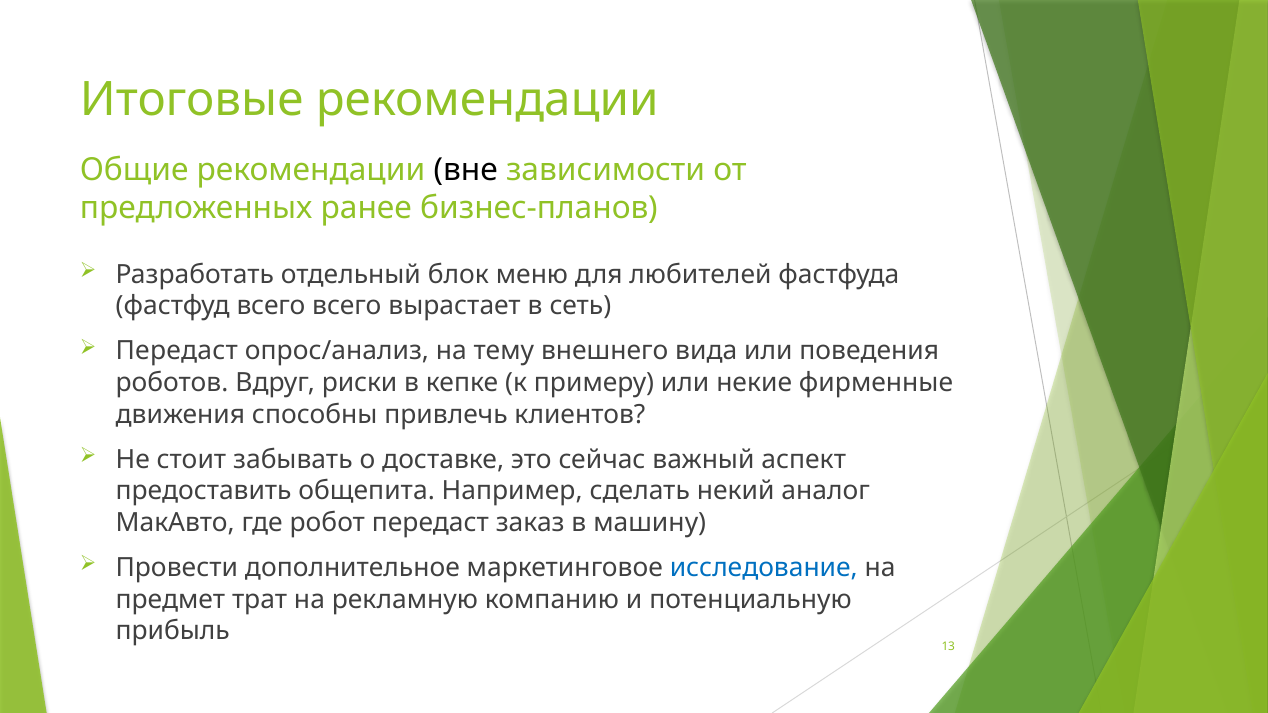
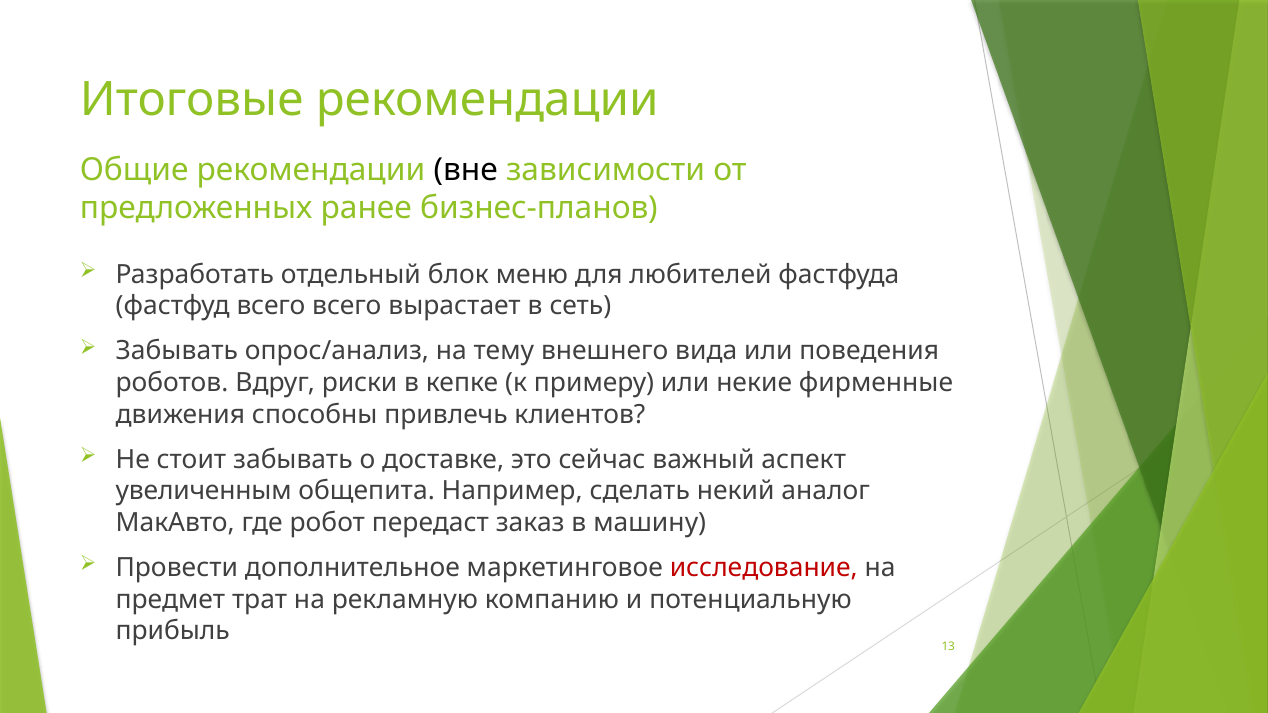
Передаст at (177, 351): Передаст -> Забывать
предоставить: предоставить -> увеличенным
исследование colour: blue -> red
